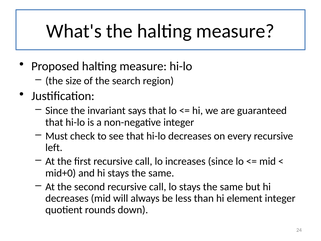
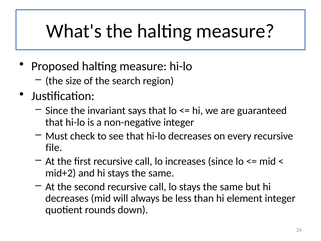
left: left -> file
mid+0: mid+0 -> mid+2
